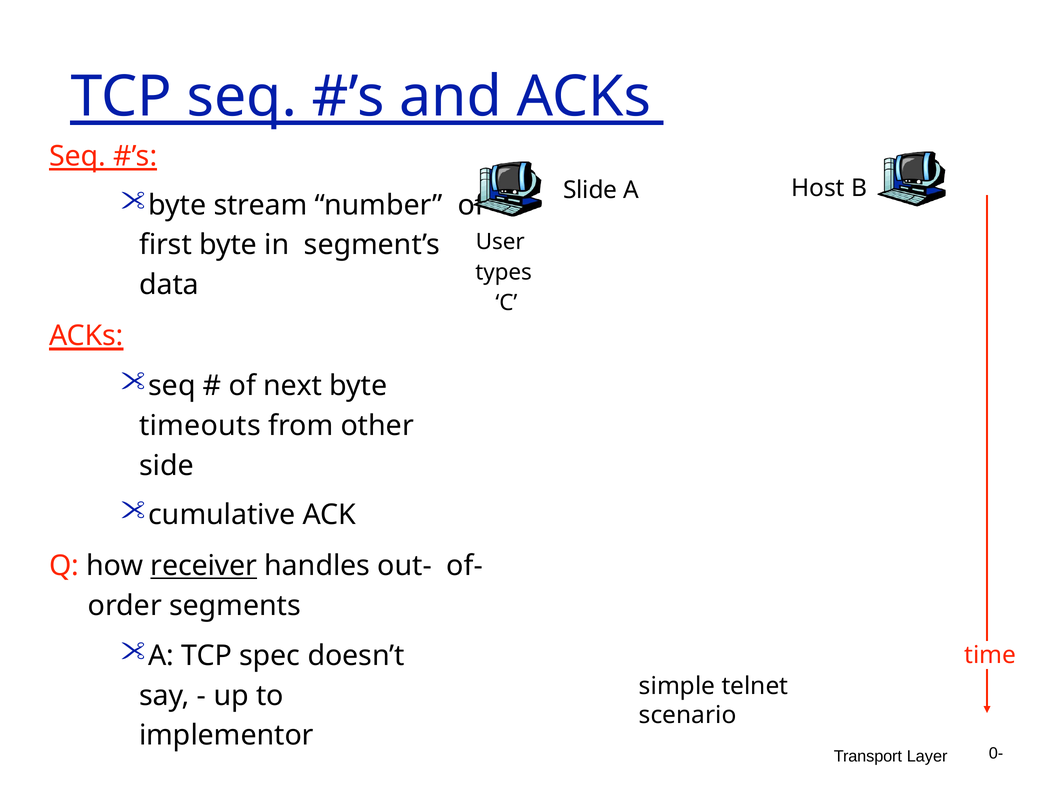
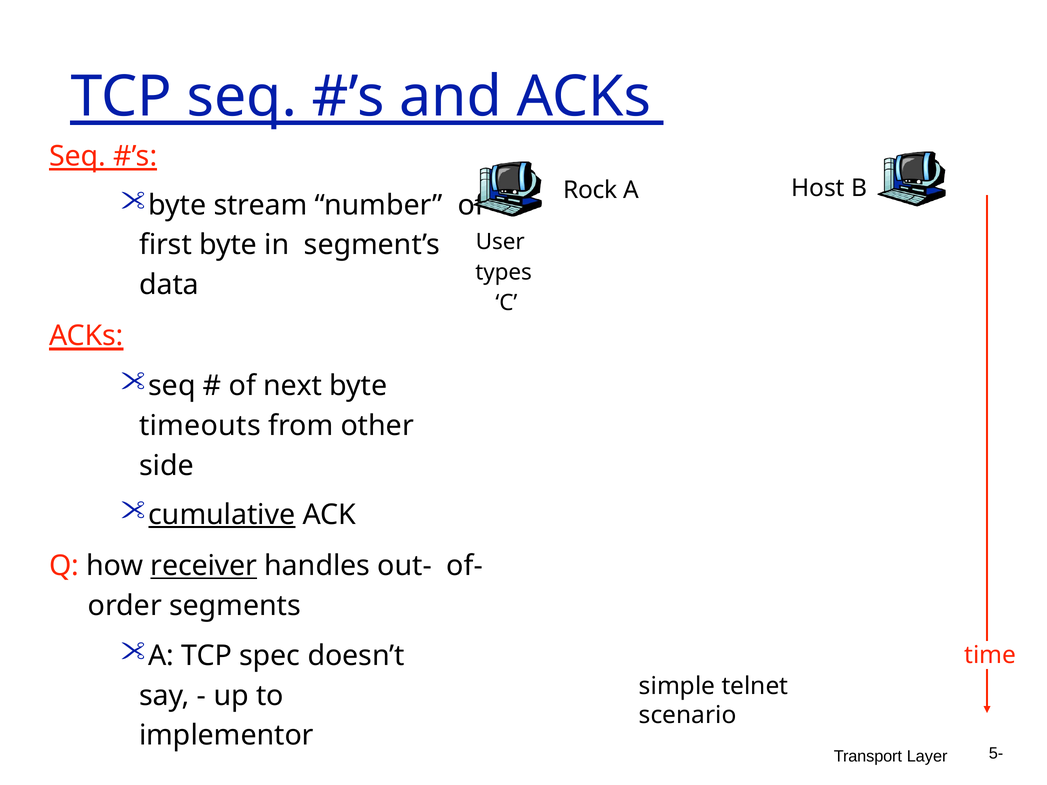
Slide: Slide -> Rock
cumulative underline: none -> present
0-: 0- -> 5-
